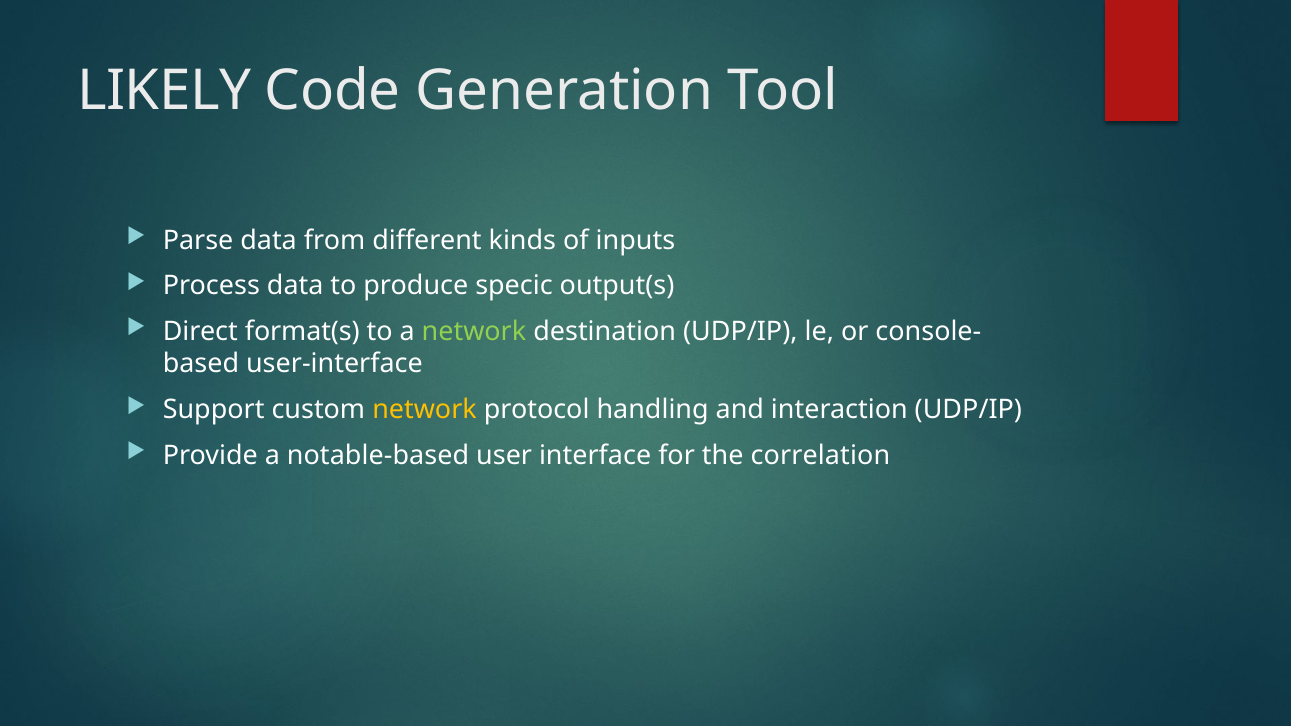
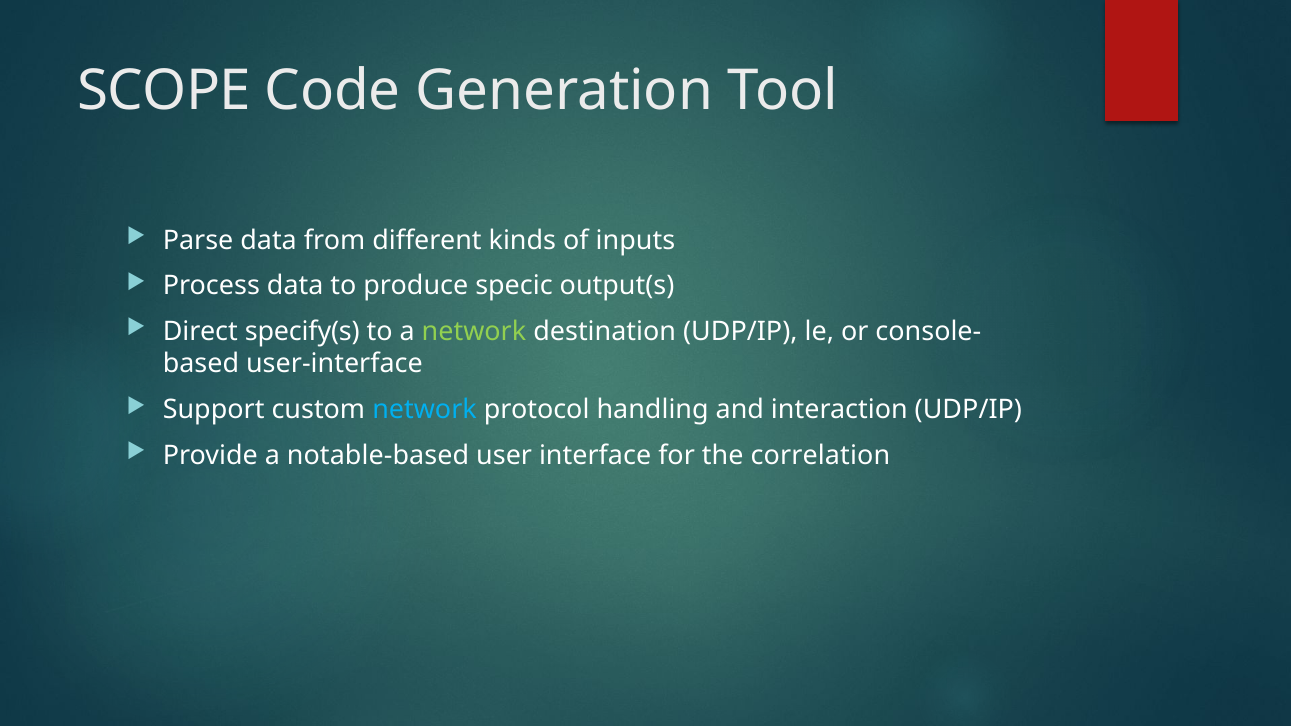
LIKELY: LIKELY -> SCOPE
format(s: format(s -> specify(s
network at (425, 410) colour: yellow -> light blue
